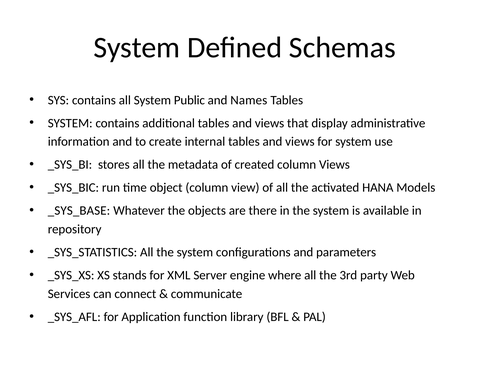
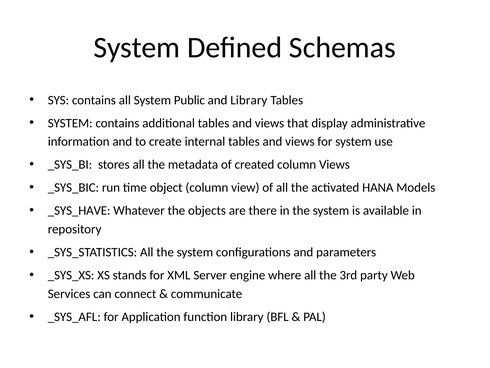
and Names: Names -> Library
_SYS_BASE: _SYS_BASE -> _SYS_HAVE
